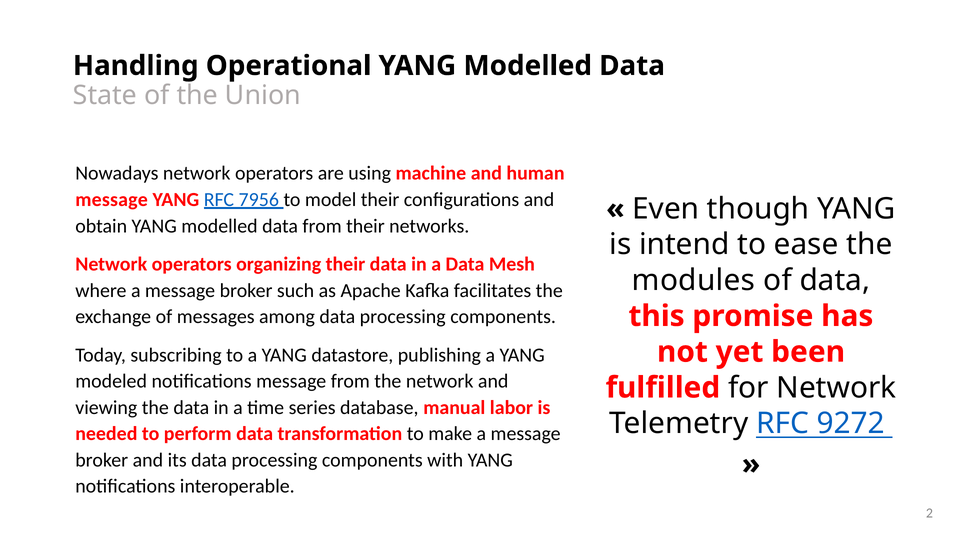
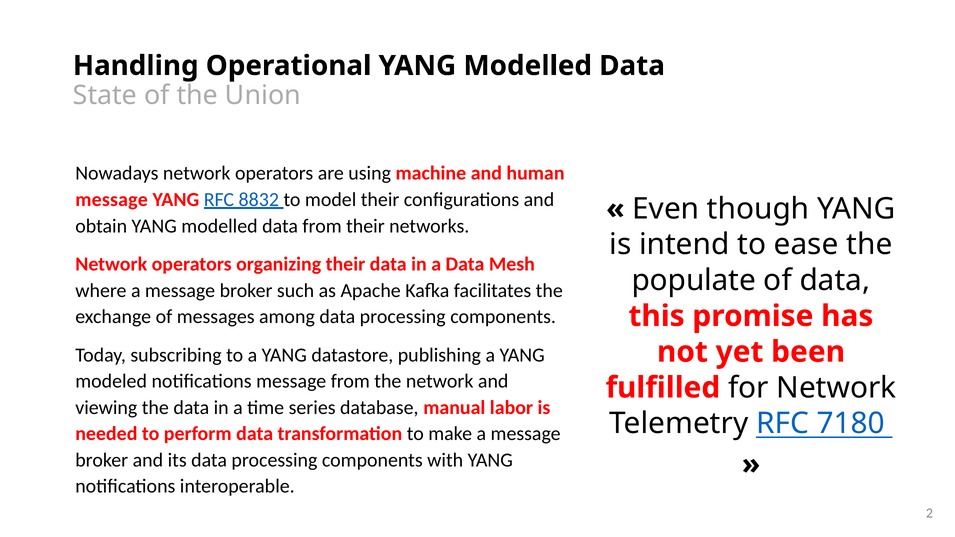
7956: 7956 -> 8832
modules: modules -> populate
9272: 9272 -> 7180
